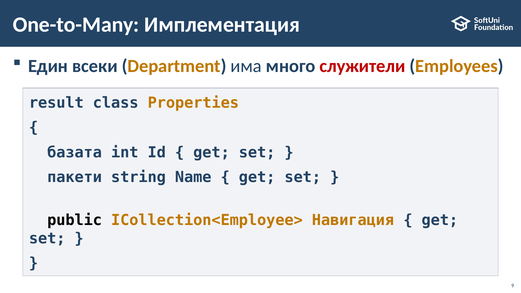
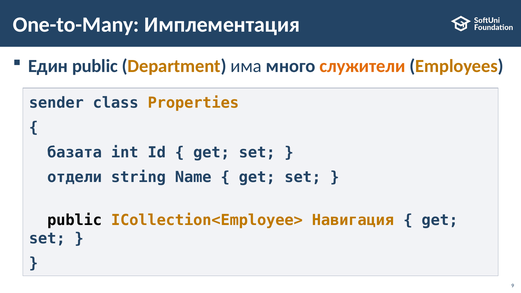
Един всеки: всеки -> public
служители colour: red -> orange
result: result -> sender
пакети: пакети -> отдели
